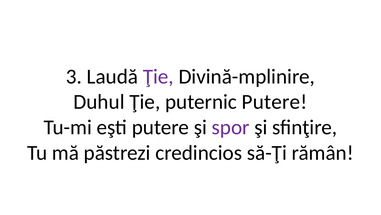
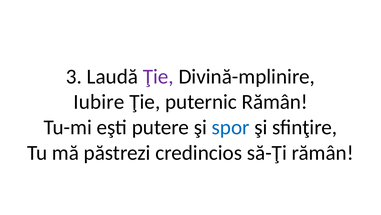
Duhul: Duhul -> Iubire
puternic Putere: Putere -> Rămân
spor colour: purple -> blue
